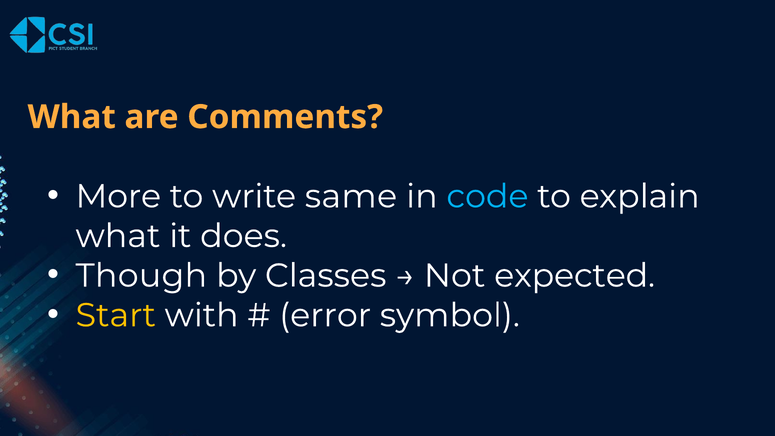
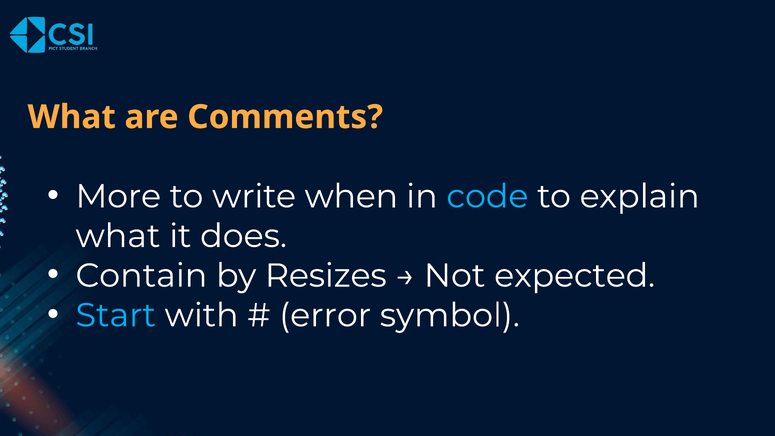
same: same -> when
Though: Though -> Contain
Classes: Classes -> Resizes
Start colour: yellow -> light blue
